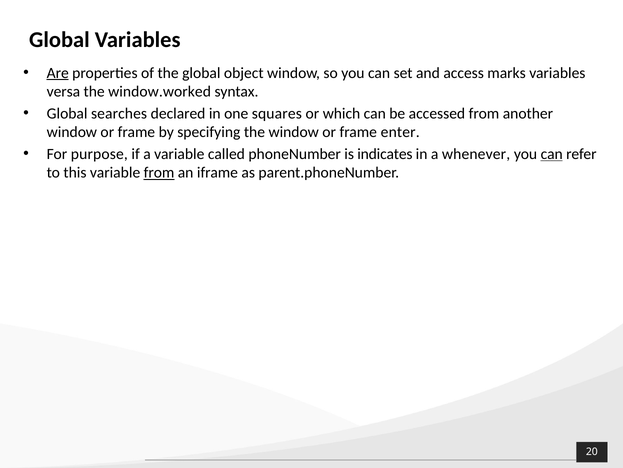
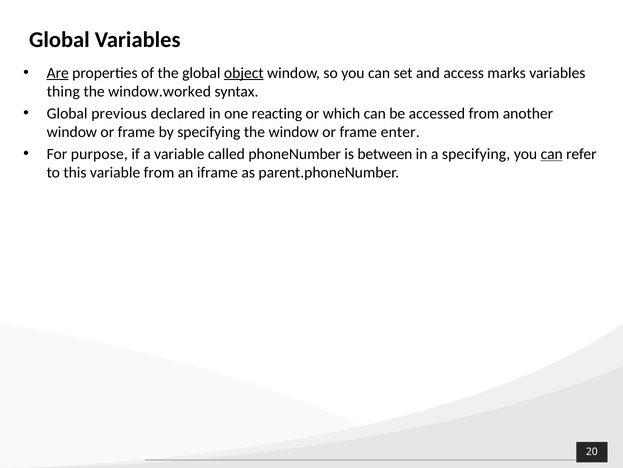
object underline: none -> present
versa: versa -> thing
searches: searches -> previous
squares: squares -> reacting
indicates: indicates -> between
a whenever: whenever -> specifying
from at (159, 173) underline: present -> none
